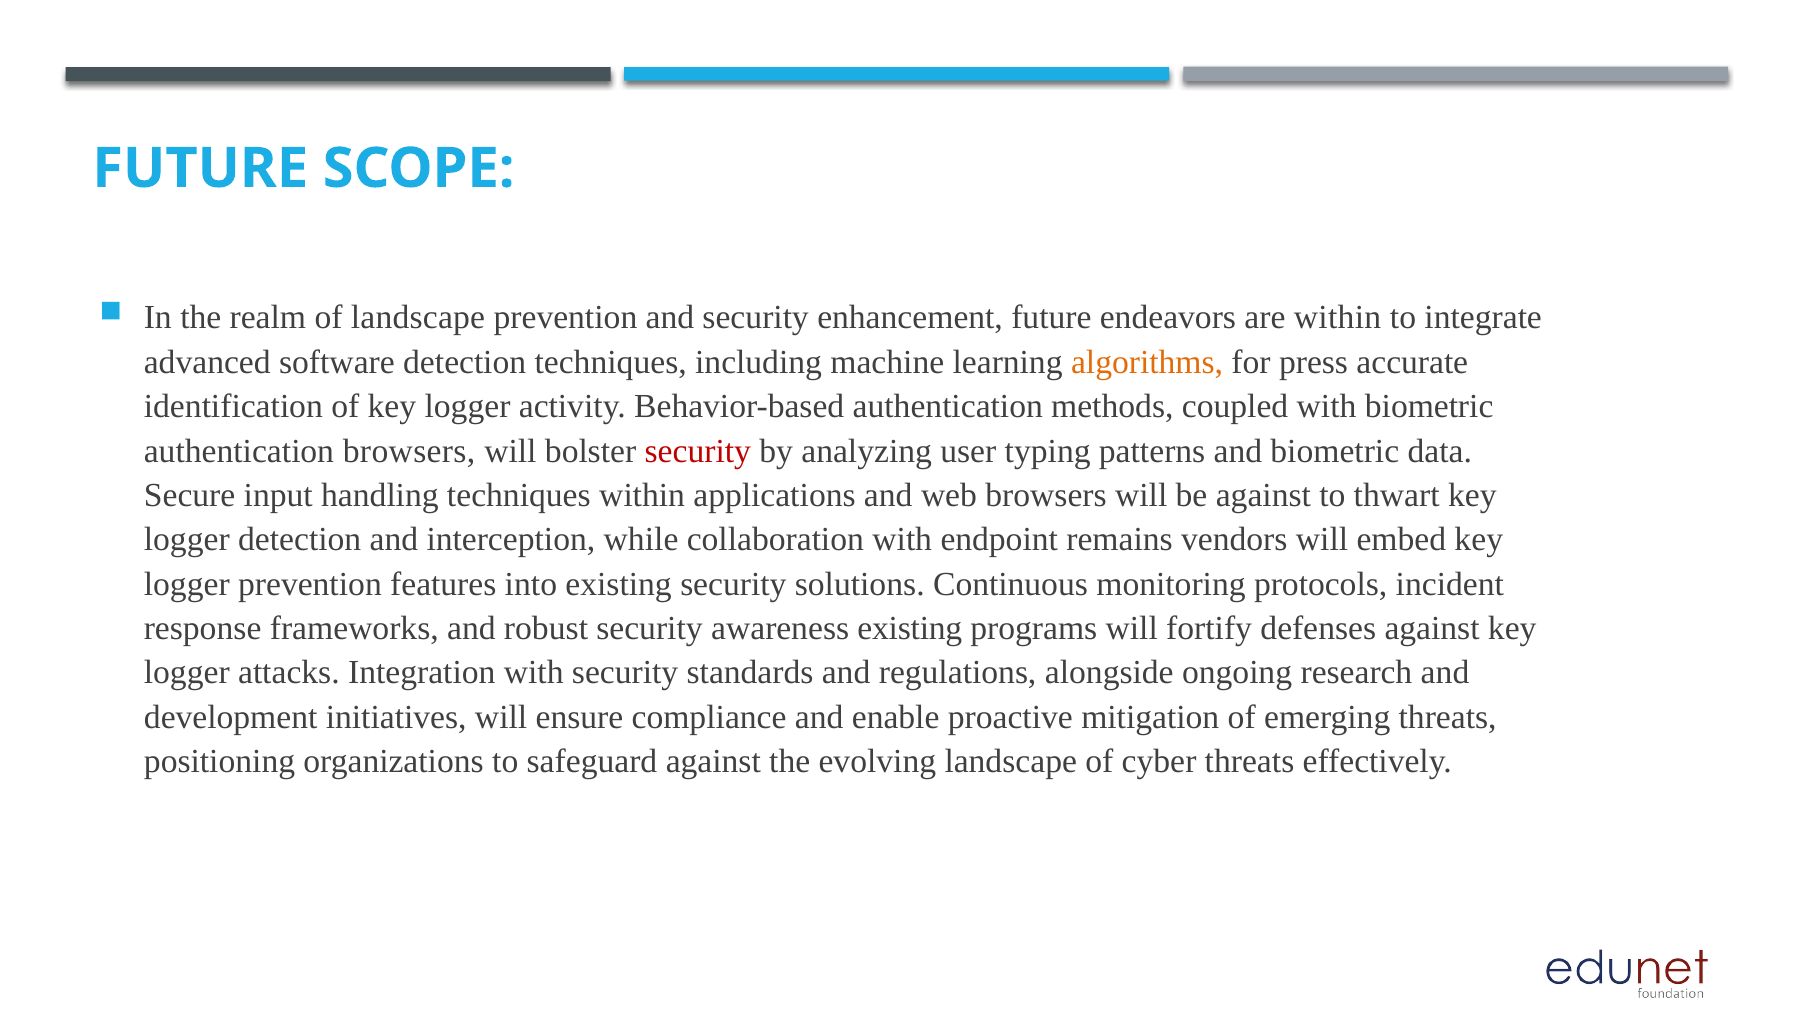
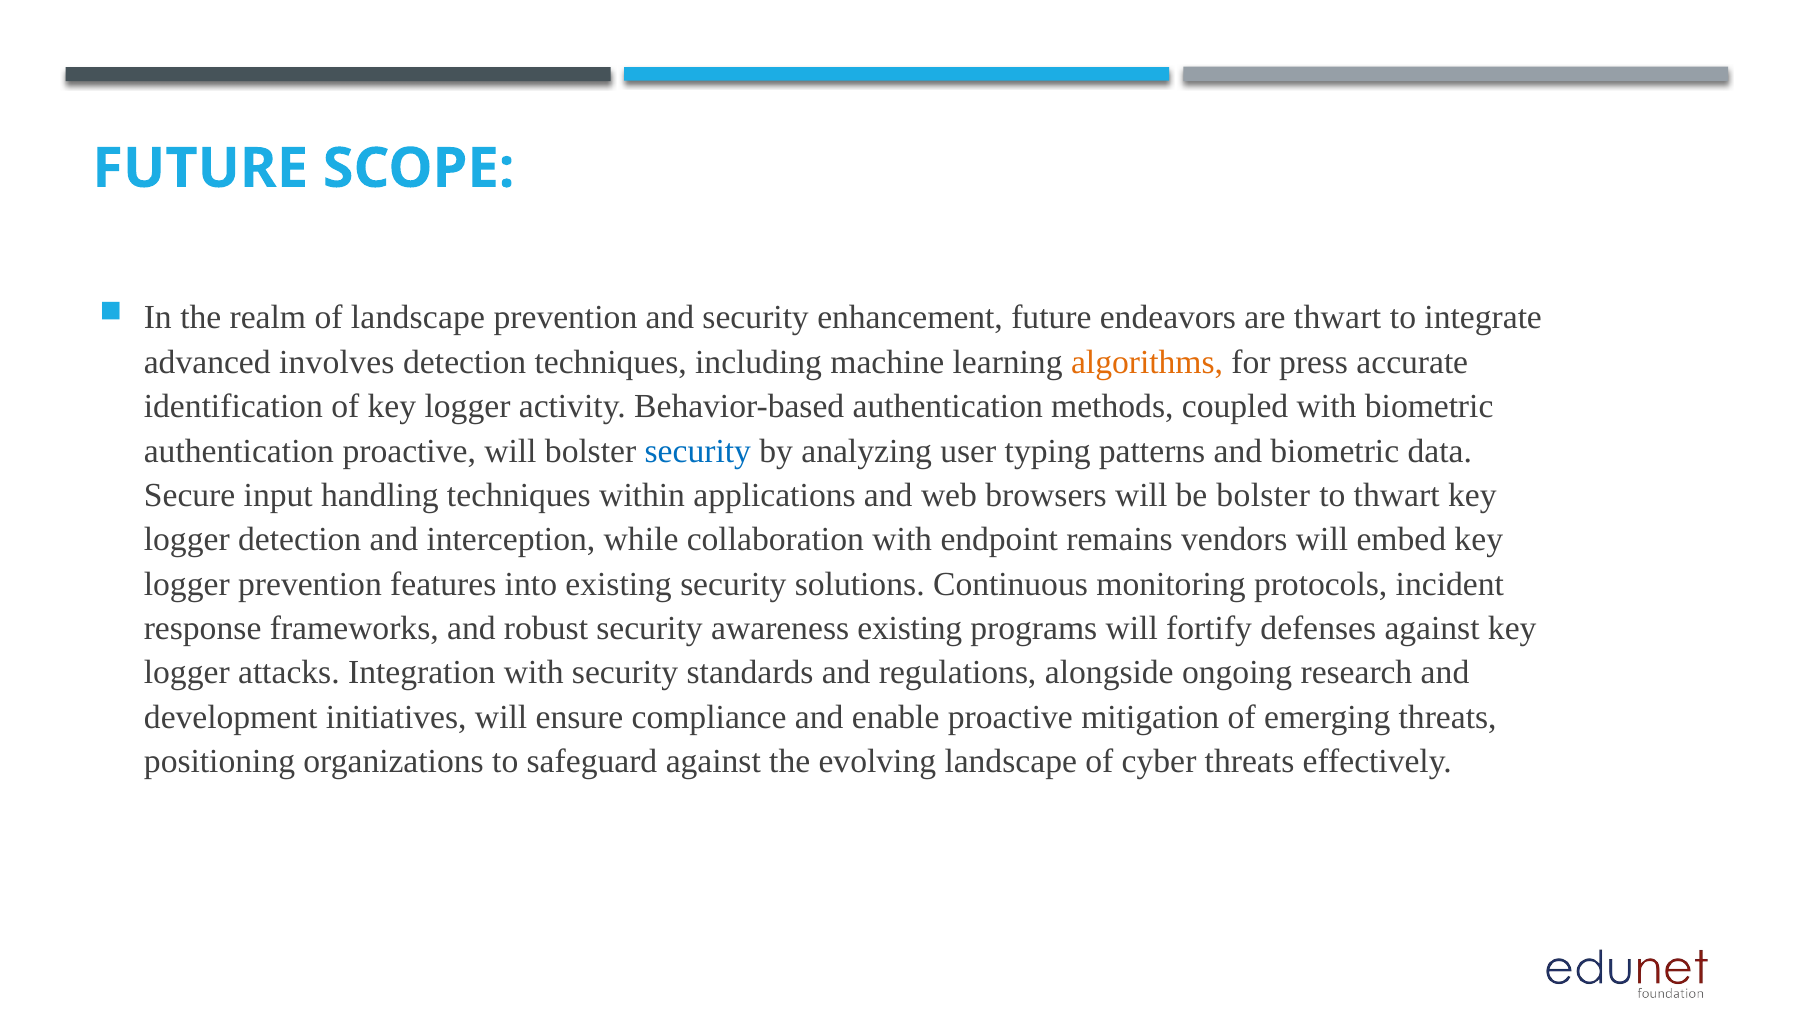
are within: within -> thwart
software: software -> involves
authentication browsers: browsers -> proactive
security at (698, 451) colour: red -> blue
be against: against -> bolster
